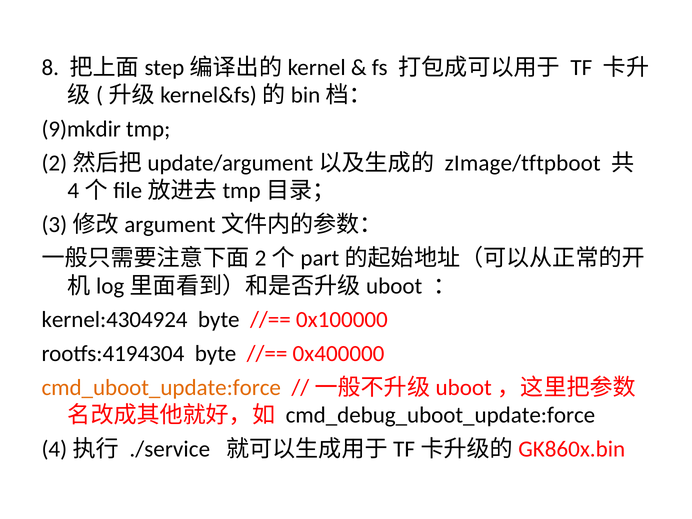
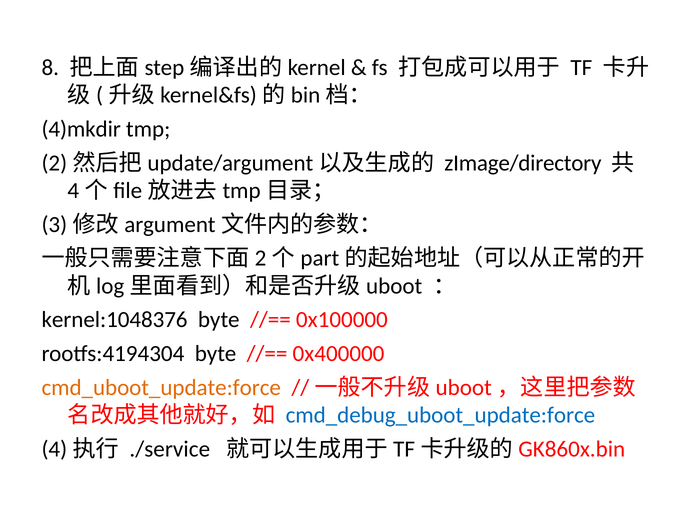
9)mkdir: 9)mkdir -> 4)mkdir
zImage/tftpboot: zImage/tftpboot -> zImage/directory
kernel:4304924: kernel:4304924 -> kernel:1048376
cmd_debug_uboot_update:force colour: black -> blue
